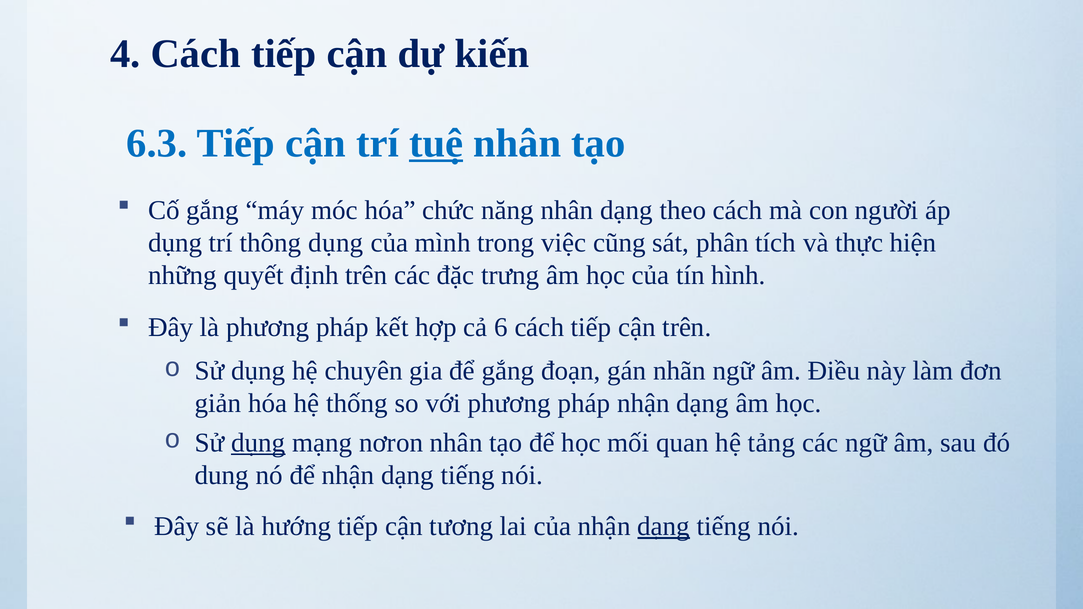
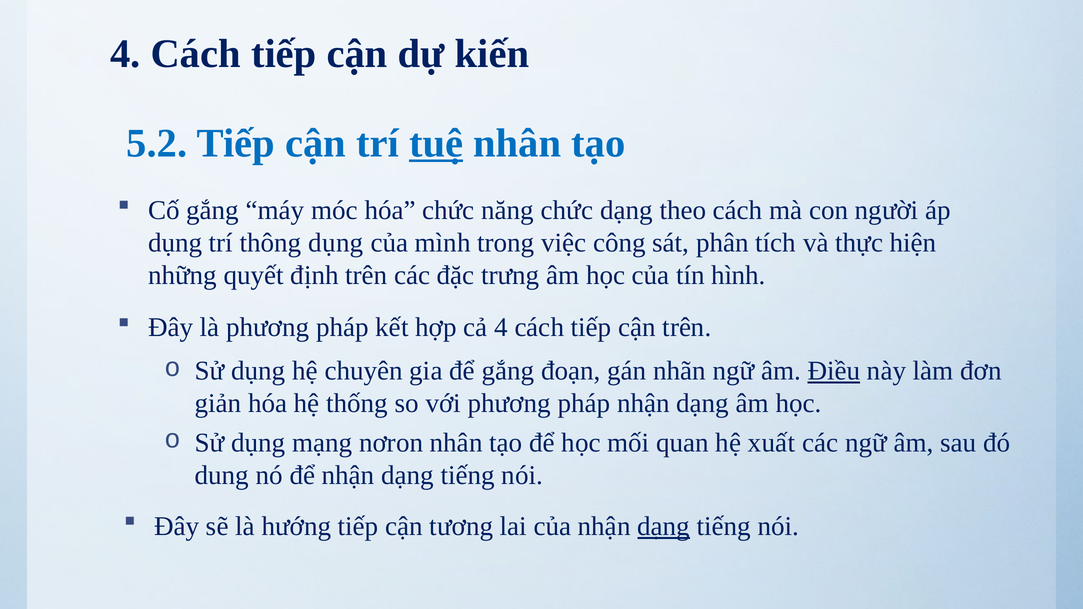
6.3: 6.3 -> 5.2
năng nhân: nhân -> chức
cũng: cũng -> công
cả 6: 6 -> 4
Điều underline: none -> present
dụng at (258, 443) underline: present -> none
tảng: tảng -> xuất
